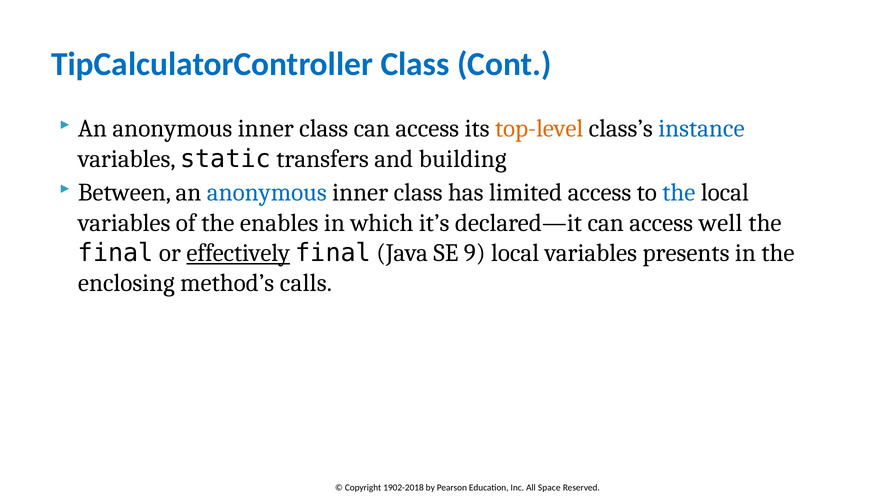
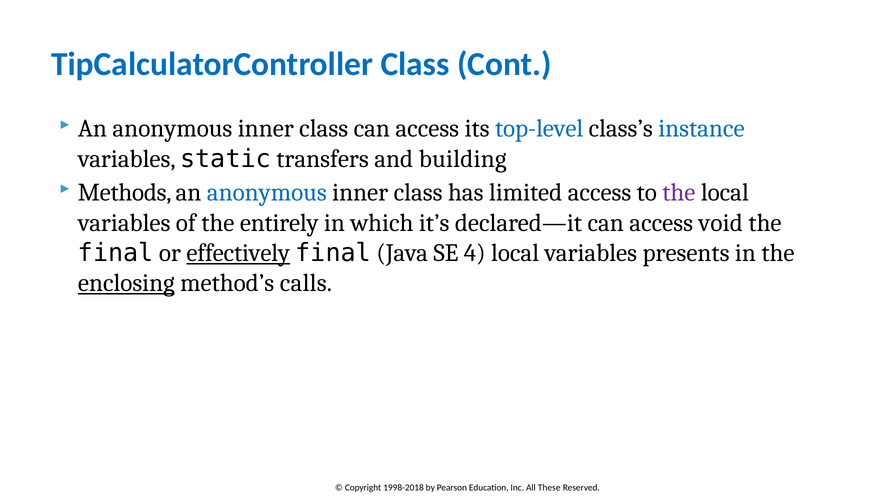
top-level colour: orange -> blue
Between: Between -> Methods
the at (679, 192) colour: blue -> purple
enables: enables -> entirely
well: well -> void
9: 9 -> 4
enclosing underline: none -> present
1902-2018: 1902-2018 -> 1998-2018
Space: Space -> These
